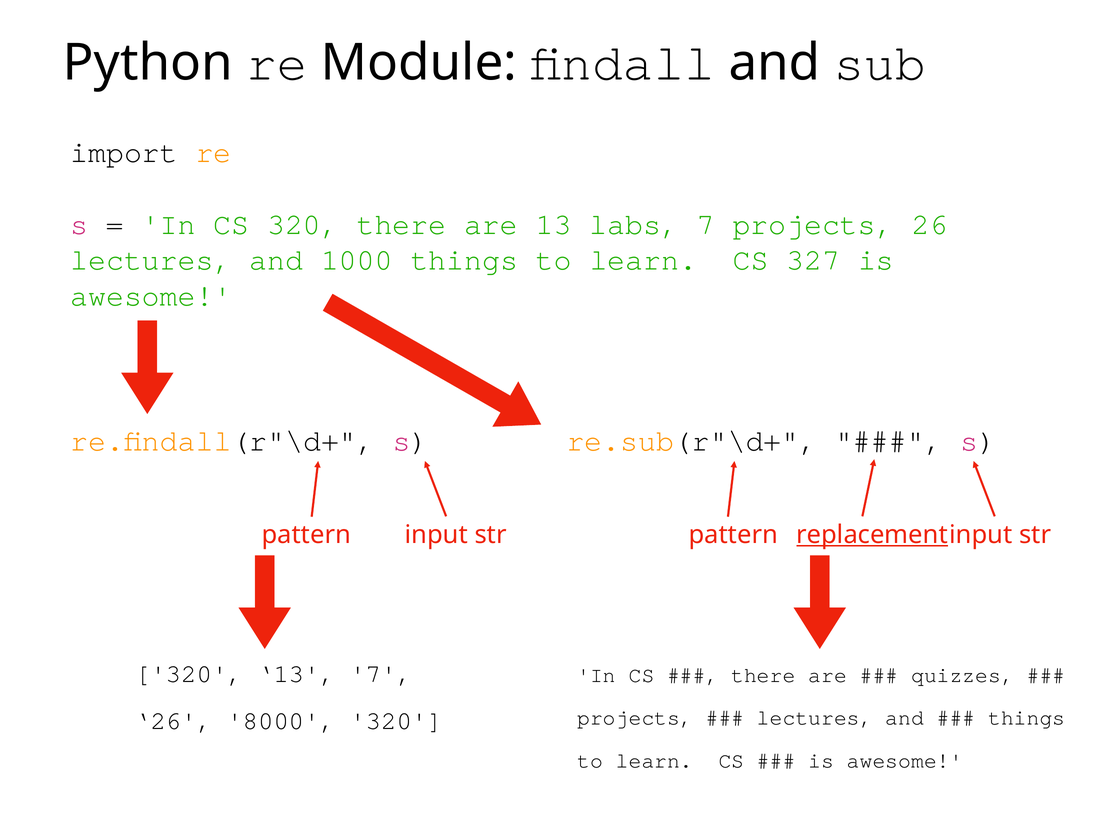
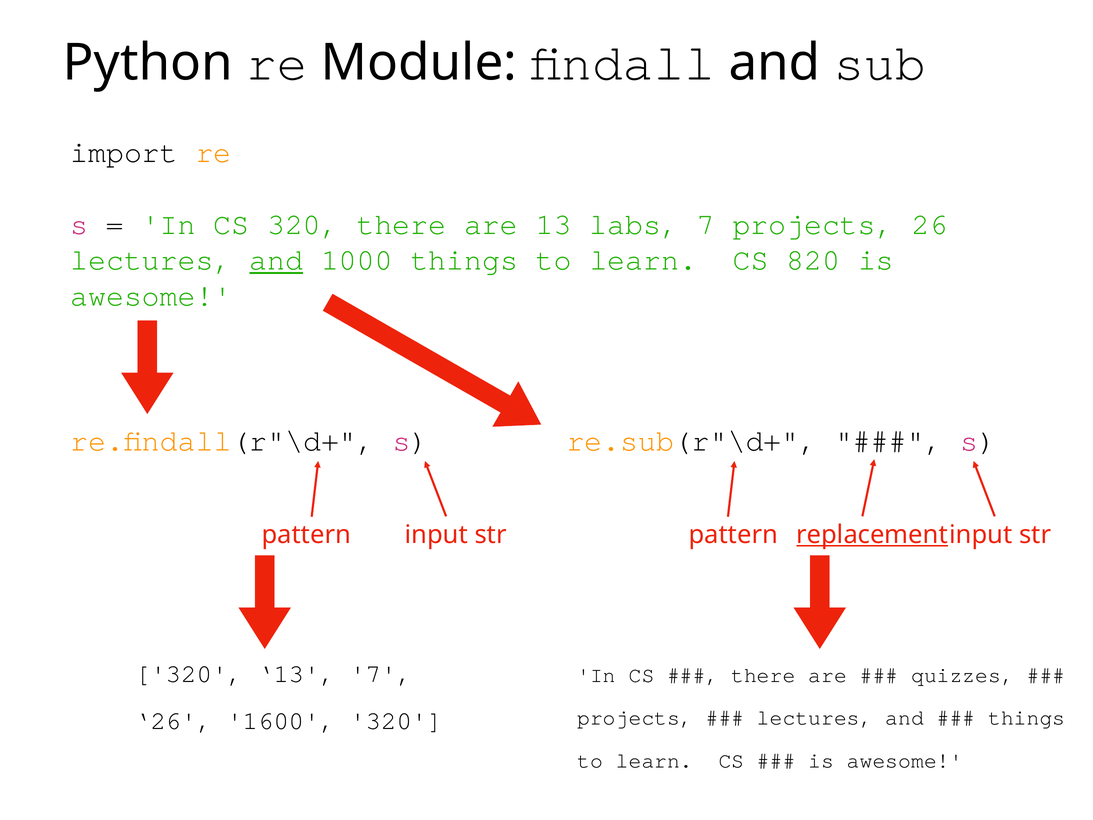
and at (276, 260) underline: none -> present
327: 327 -> 820
8000: 8000 -> 1600
